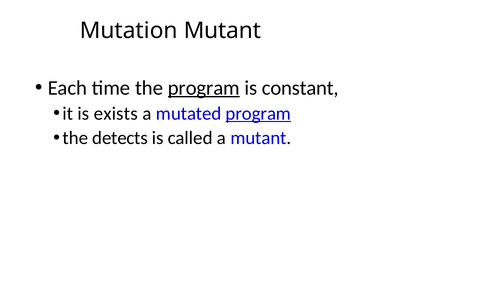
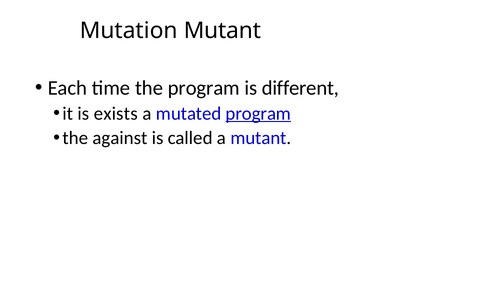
program at (204, 88) underline: present -> none
constant: constant -> different
detects: detects -> against
